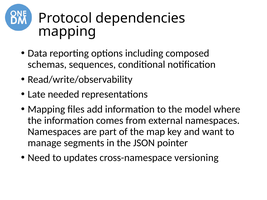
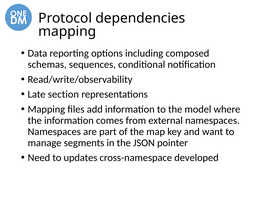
needed: needed -> section
versioning: versioning -> developed
